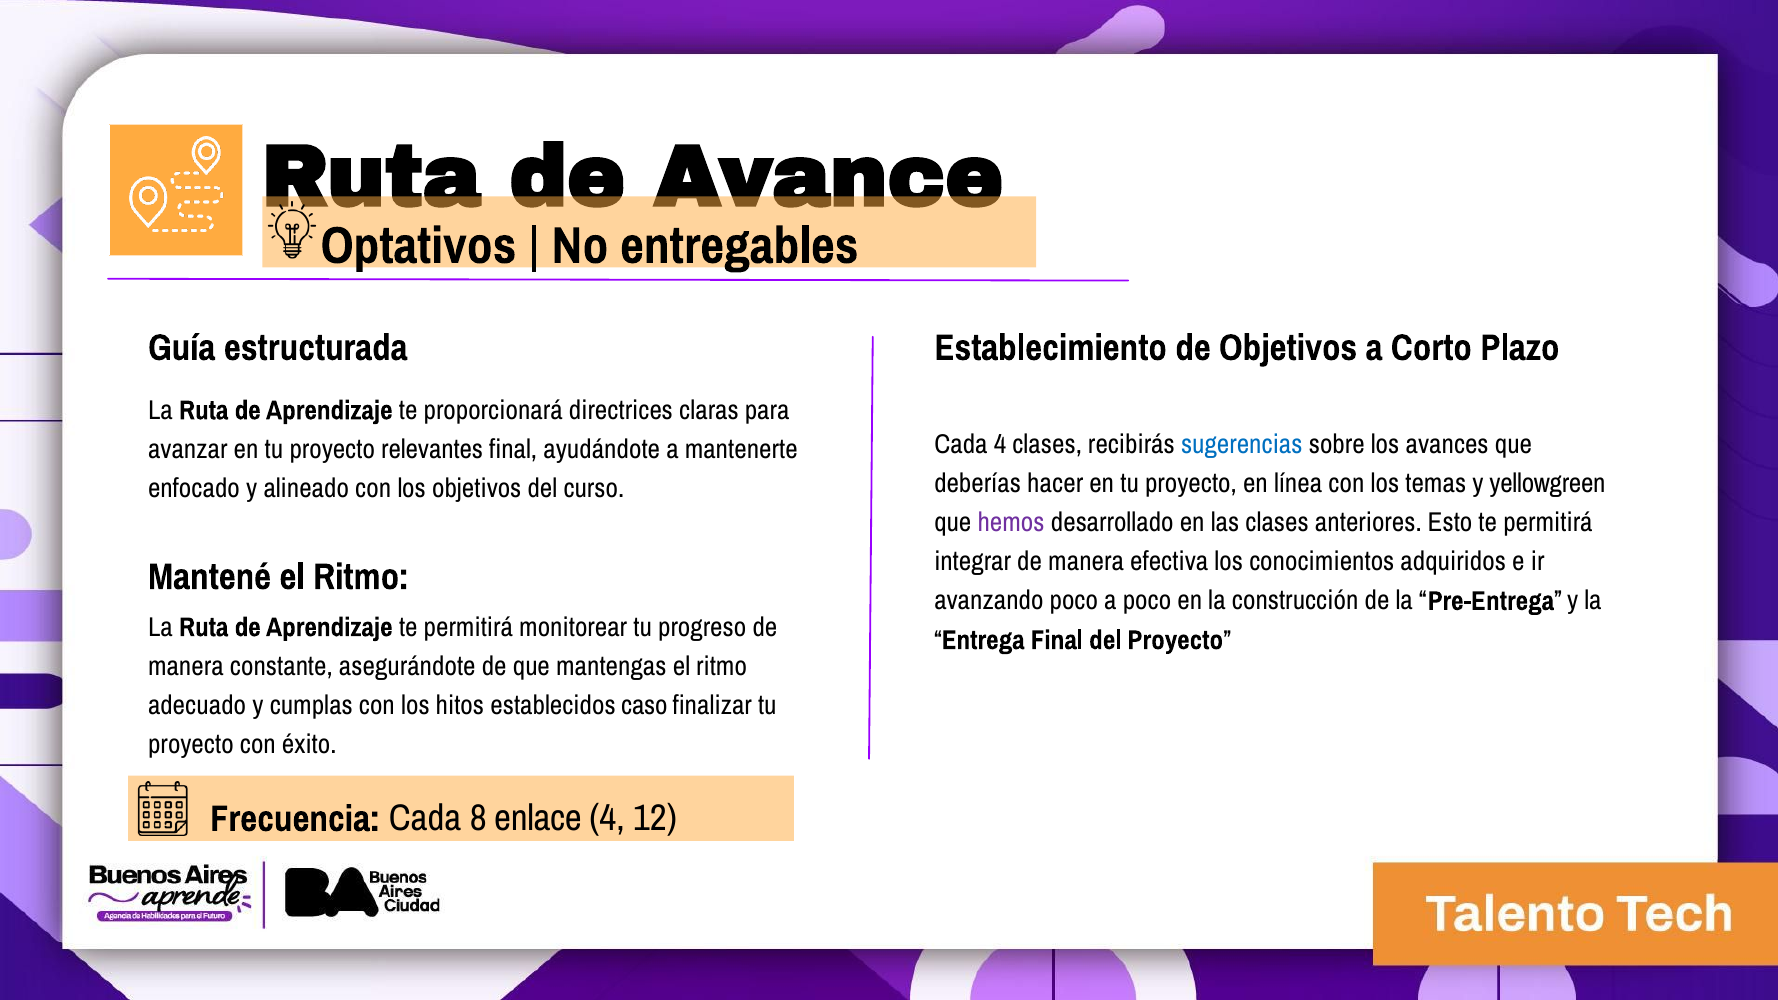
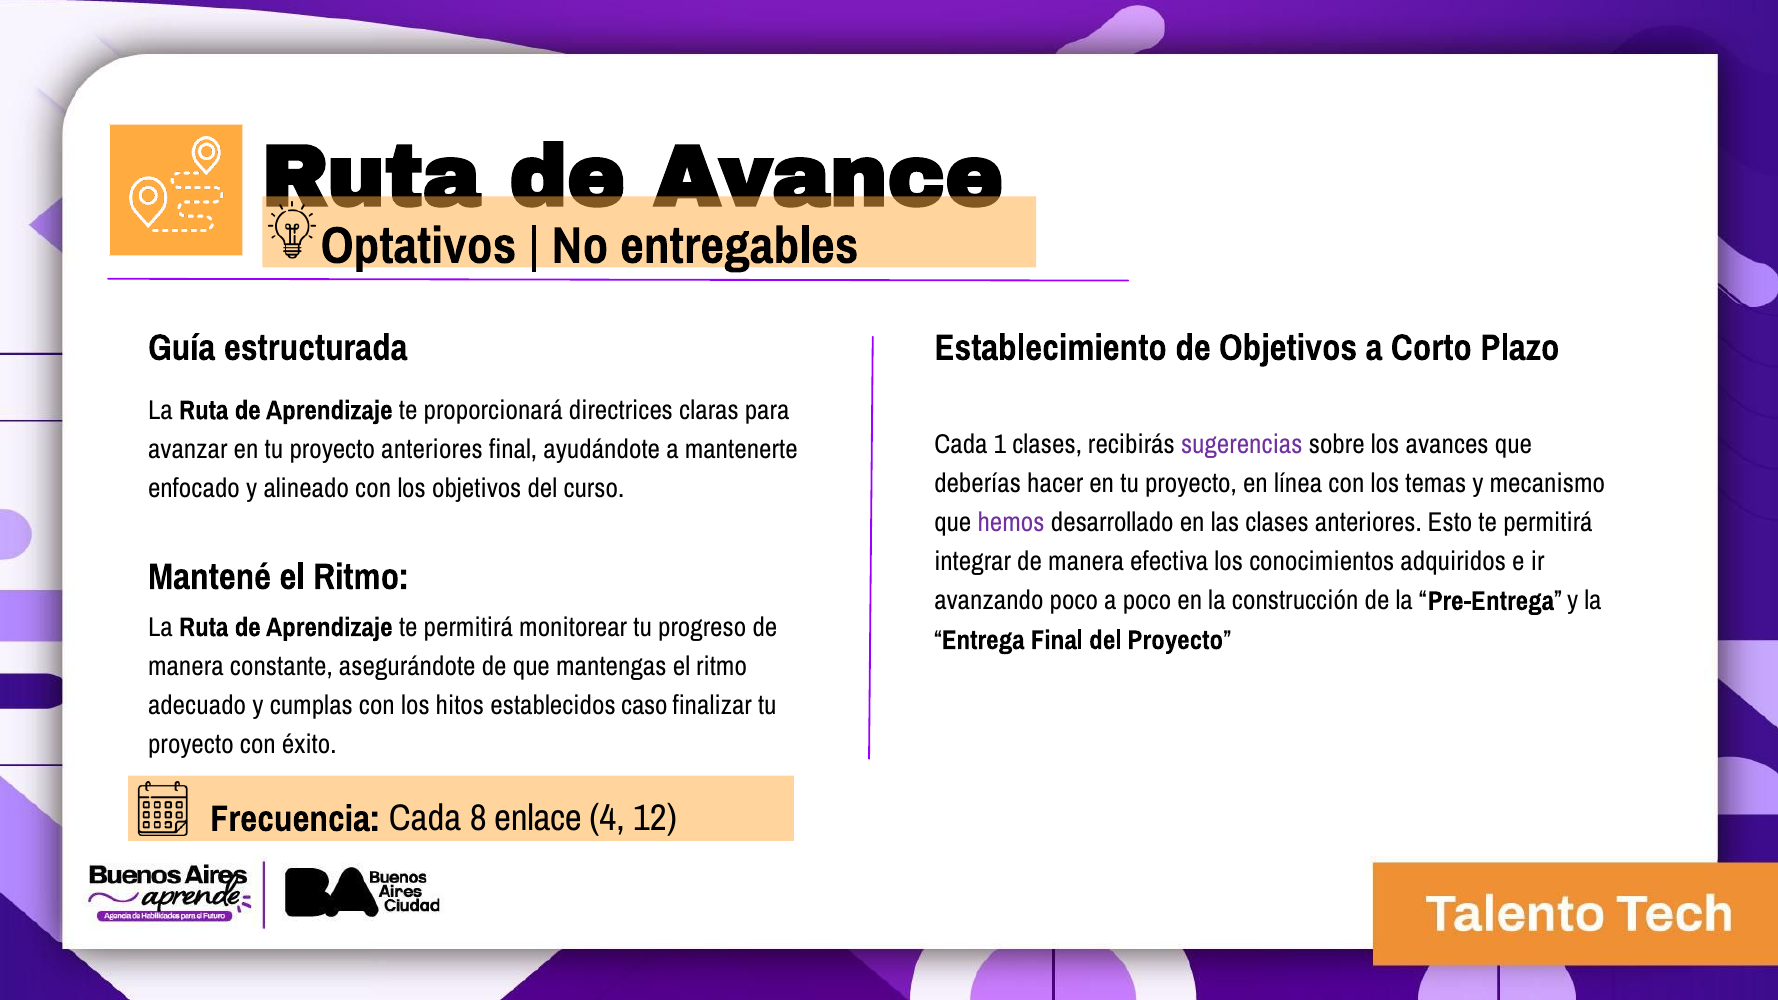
Cada 4: 4 -> 1
sugerencias colour: blue -> purple
proyecto relevantes: relevantes -> anteriores
yellowgreen: yellowgreen -> mecanismo
